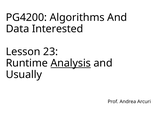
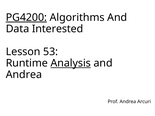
PG4200 underline: none -> present
23: 23 -> 53
Usually at (24, 75): Usually -> Andrea
